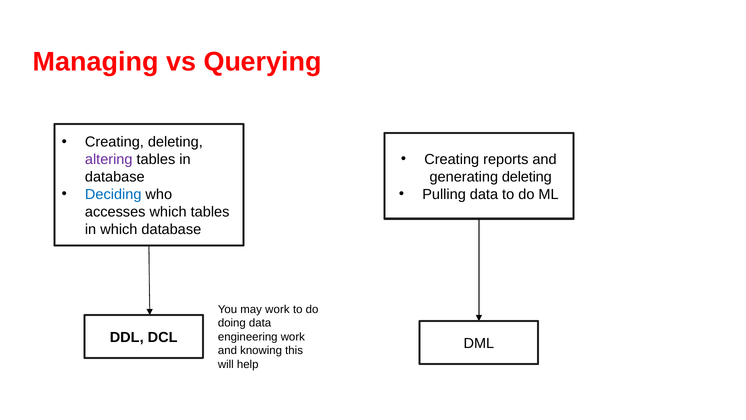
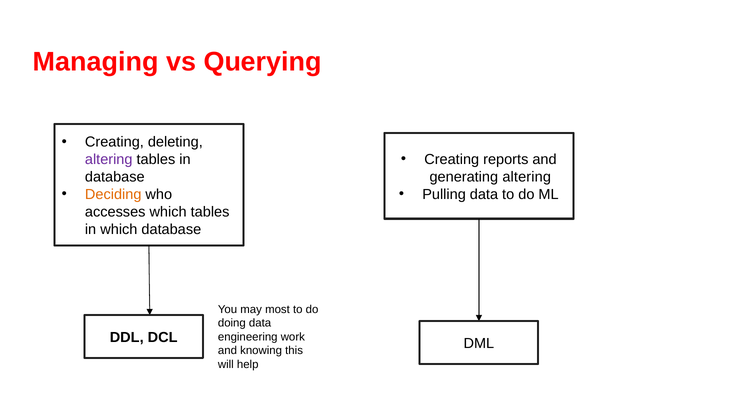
generating deleting: deleting -> altering
Deciding colour: blue -> orange
may work: work -> most
